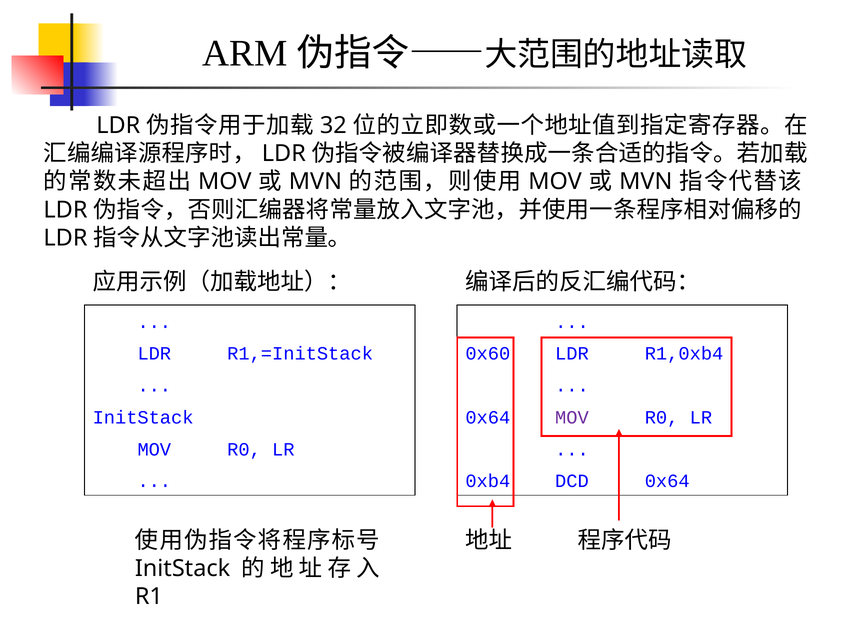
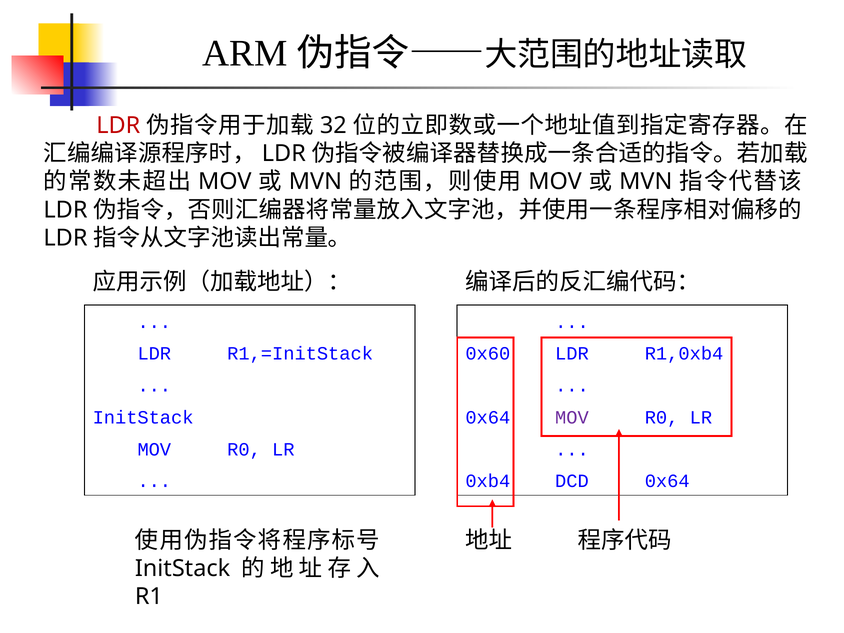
LDR at (118, 125) colour: black -> red
